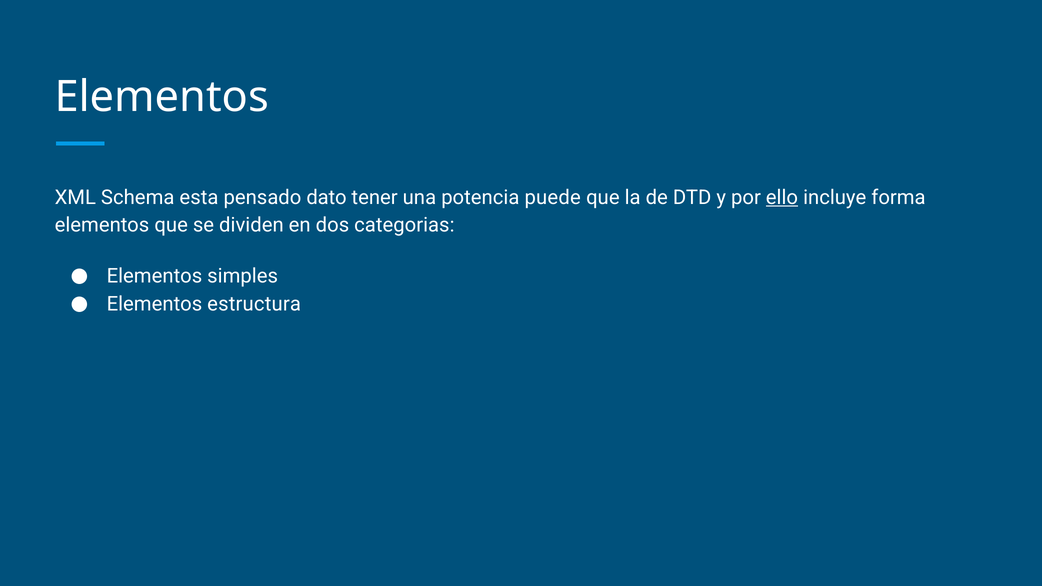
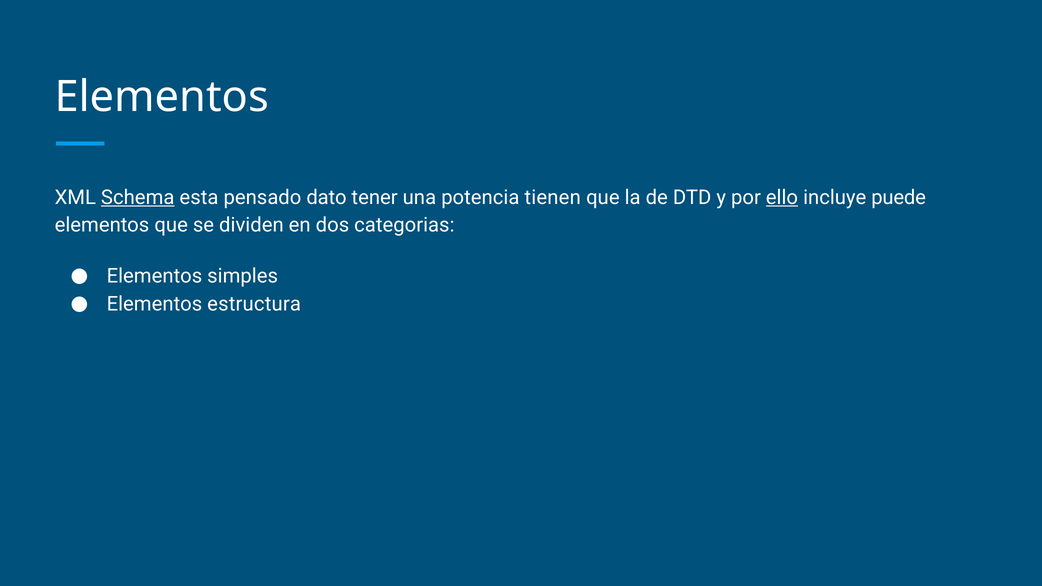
Schema underline: none -> present
puede: puede -> tienen
forma: forma -> puede
